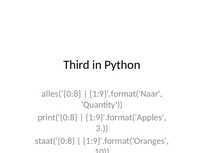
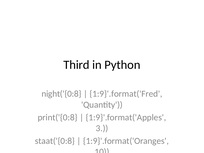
alles('{0:8: alles('{0:8 -> night('{0:8
1:9}'.format('Naar: 1:9}'.format('Naar -> 1:9}'.format('Fred
